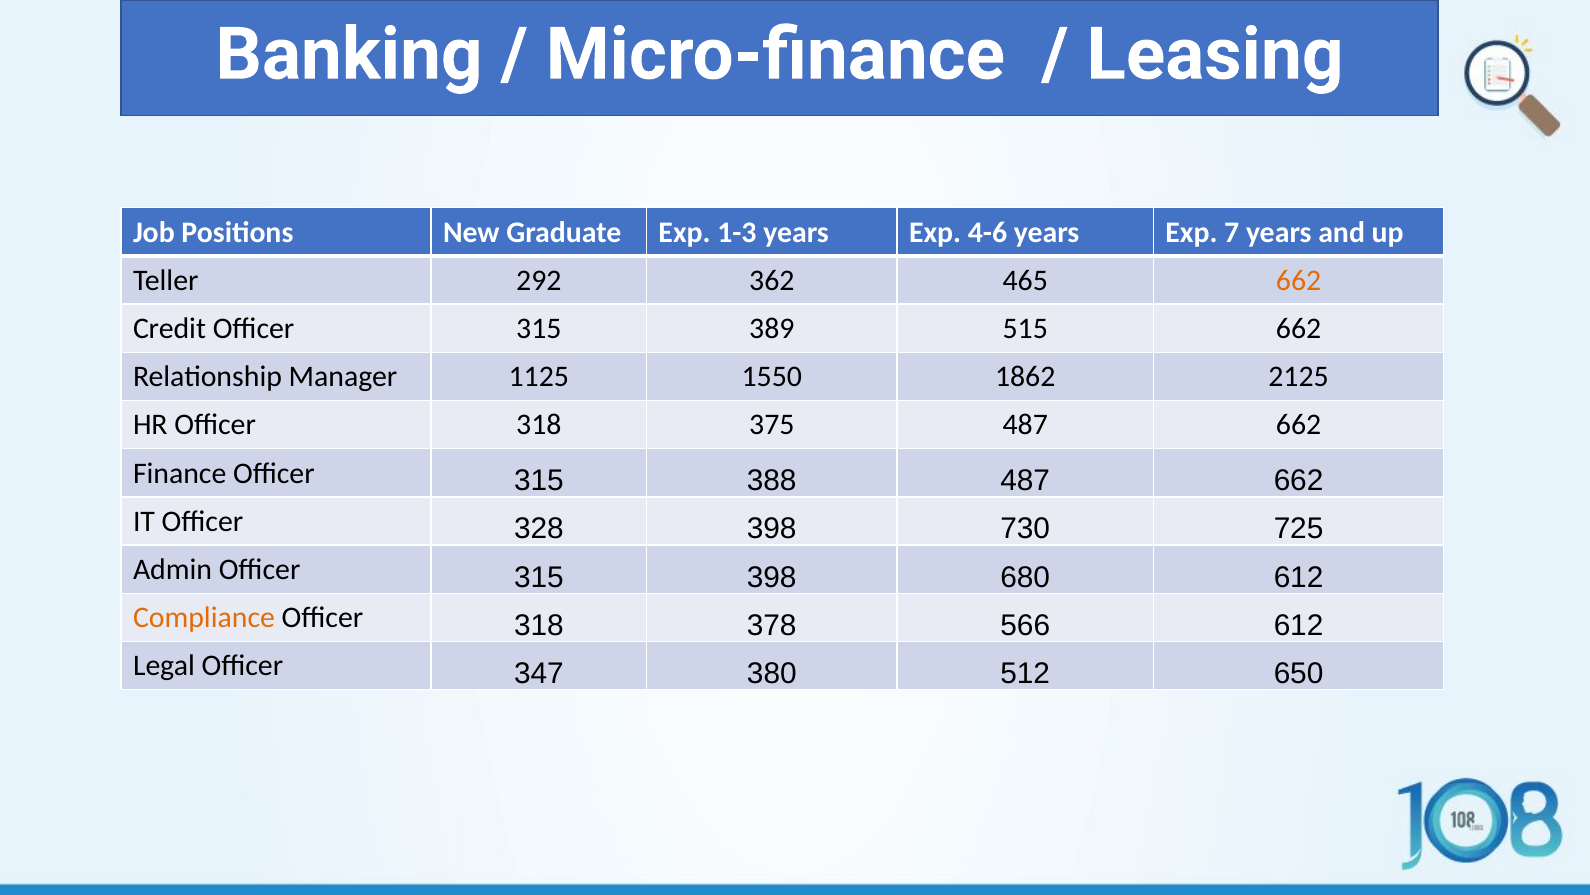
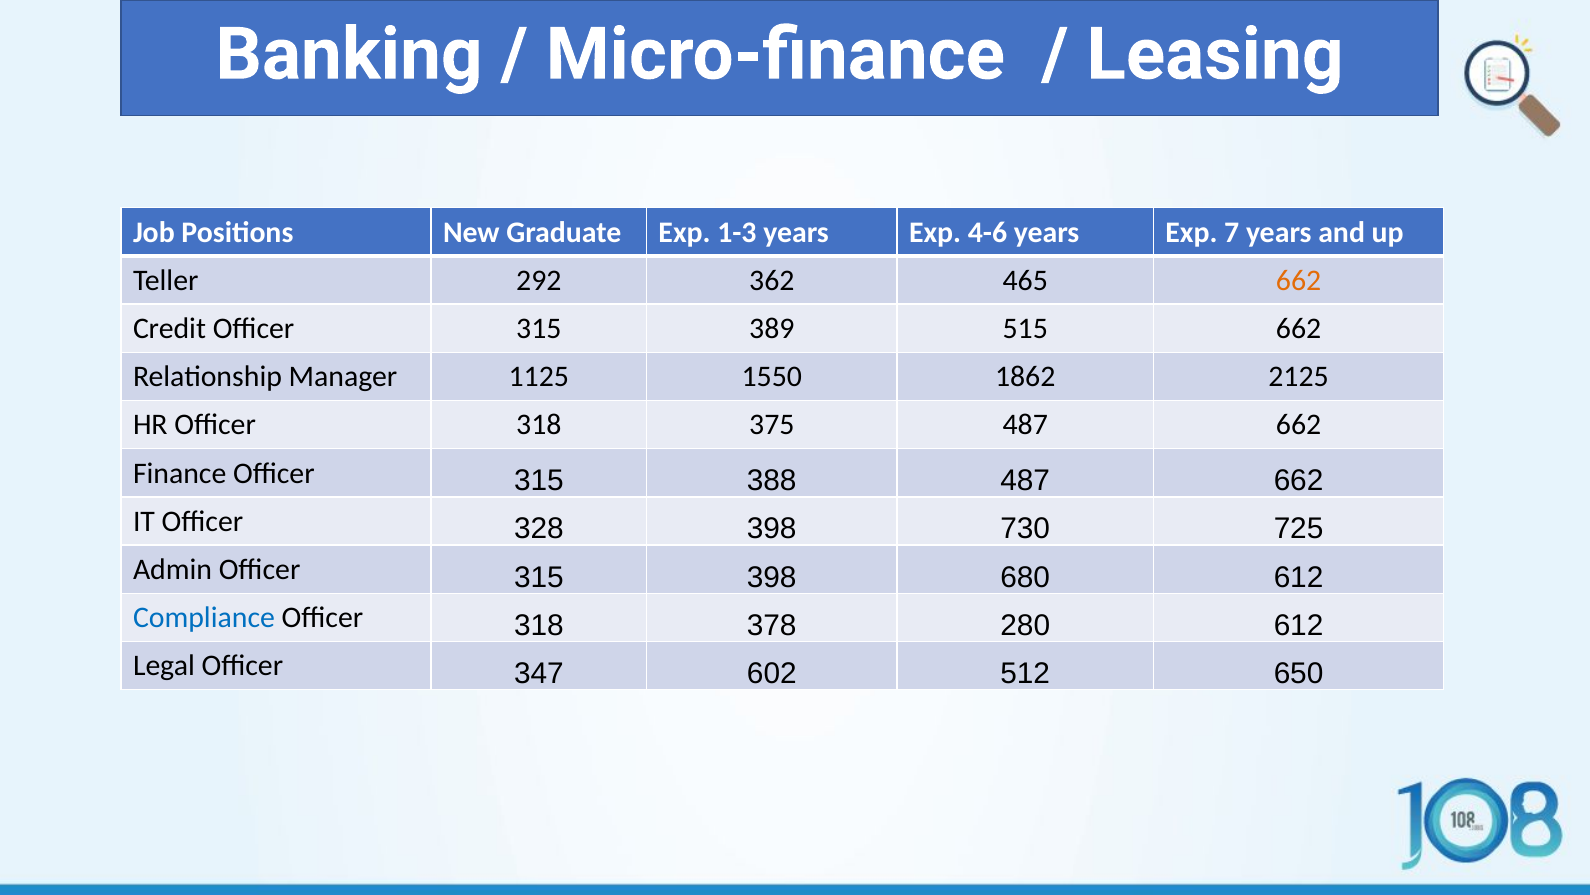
Compliance colour: orange -> blue
566: 566 -> 280
380: 380 -> 602
